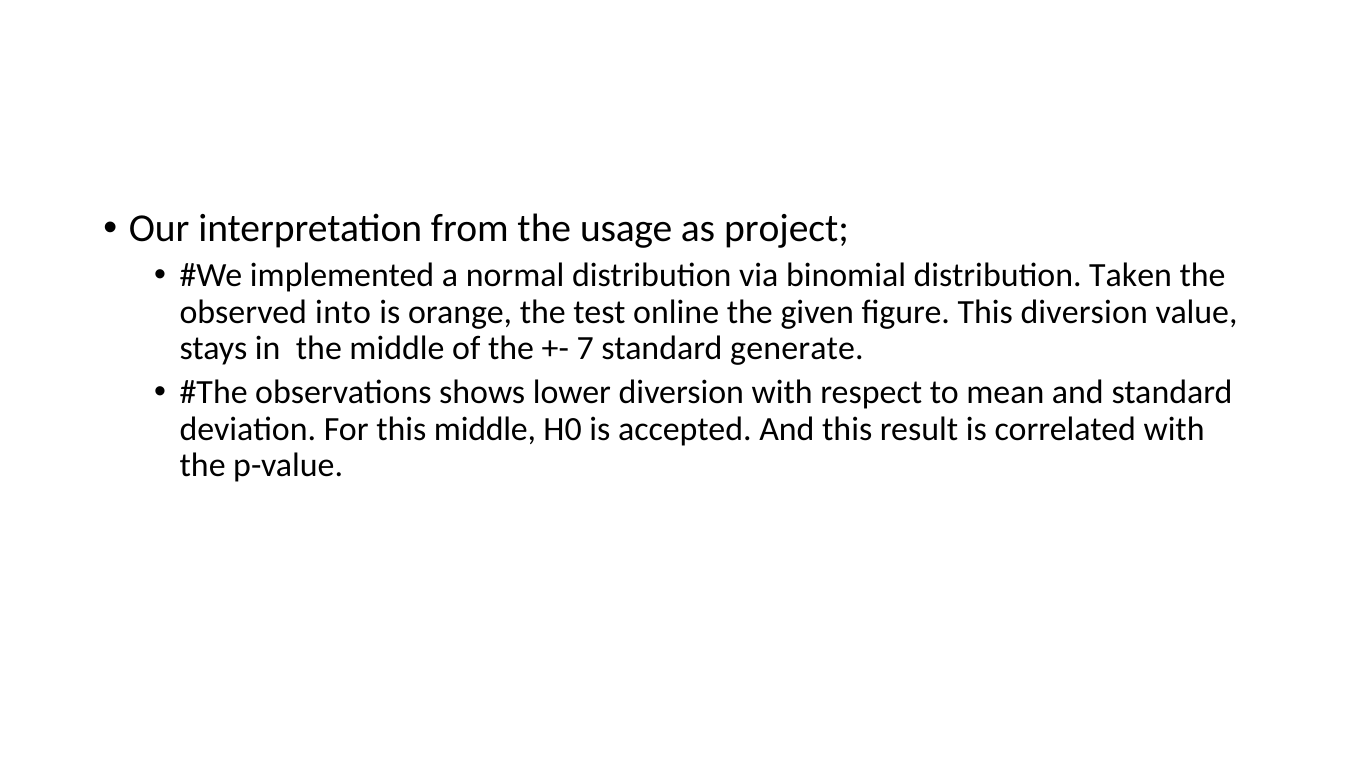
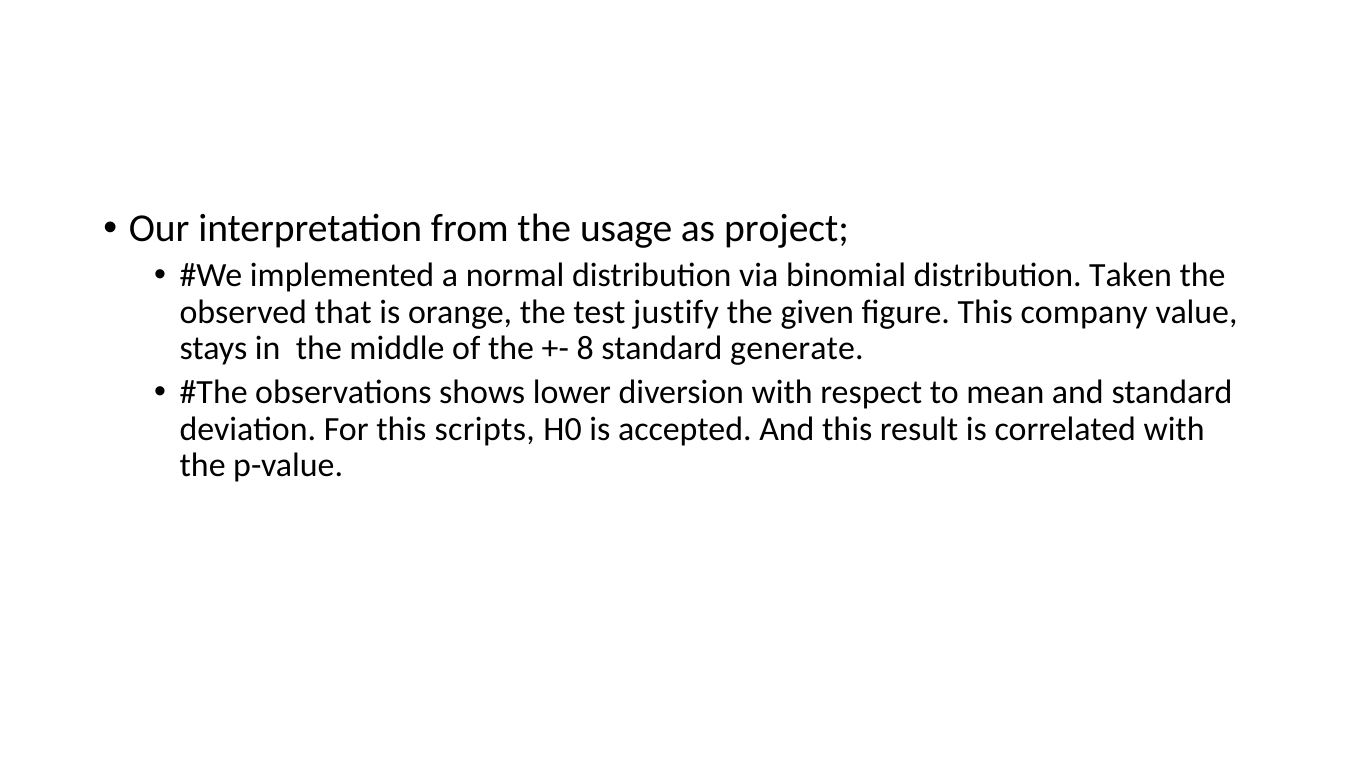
into: into -> that
online: online -> justify
This diversion: diversion -> company
7: 7 -> 8
this middle: middle -> scripts
